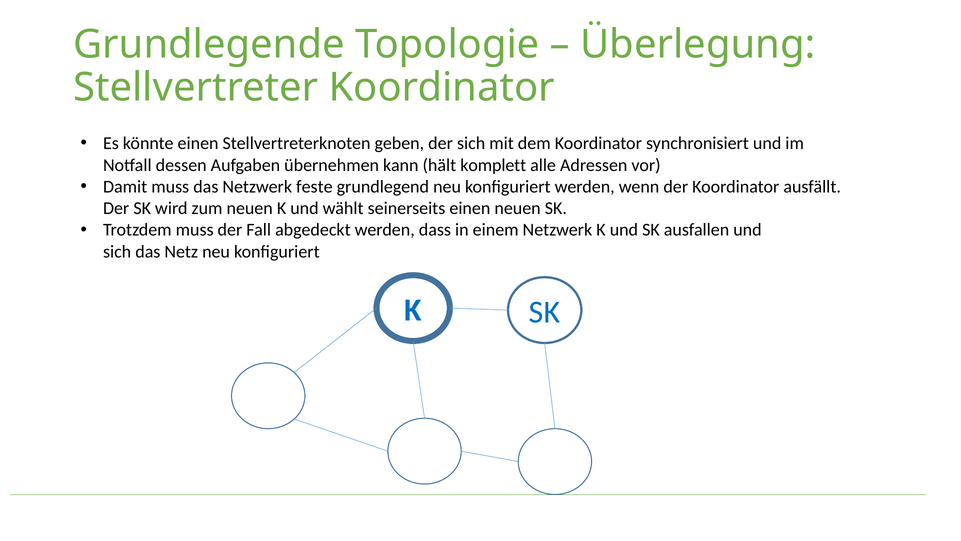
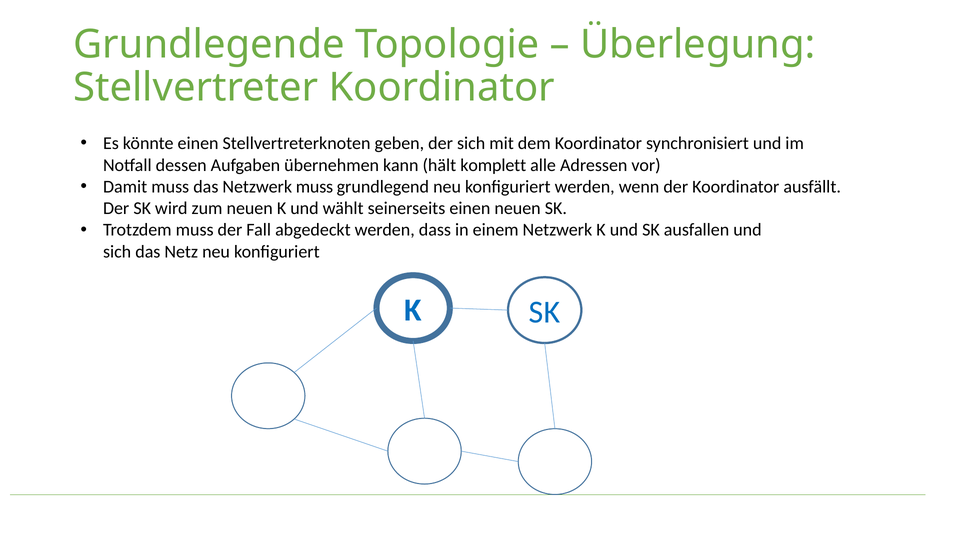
Netzwerk feste: feste -> muss
